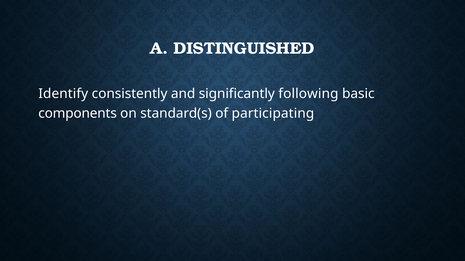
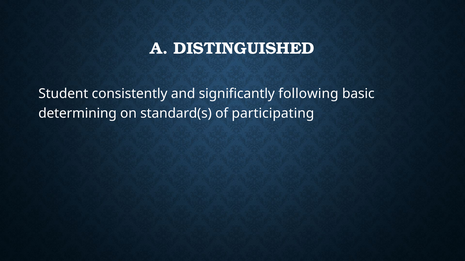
Identify: Identify -> Student
components: components -> determining
